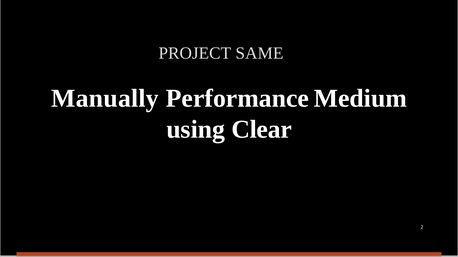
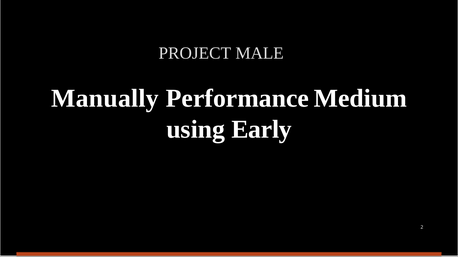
SAME: SAME -> MALE
Clear: Clear -> Early
